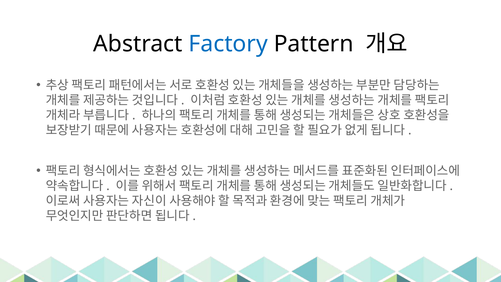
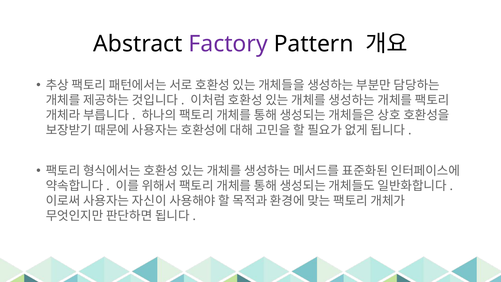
Factory colour: blue -> purple
